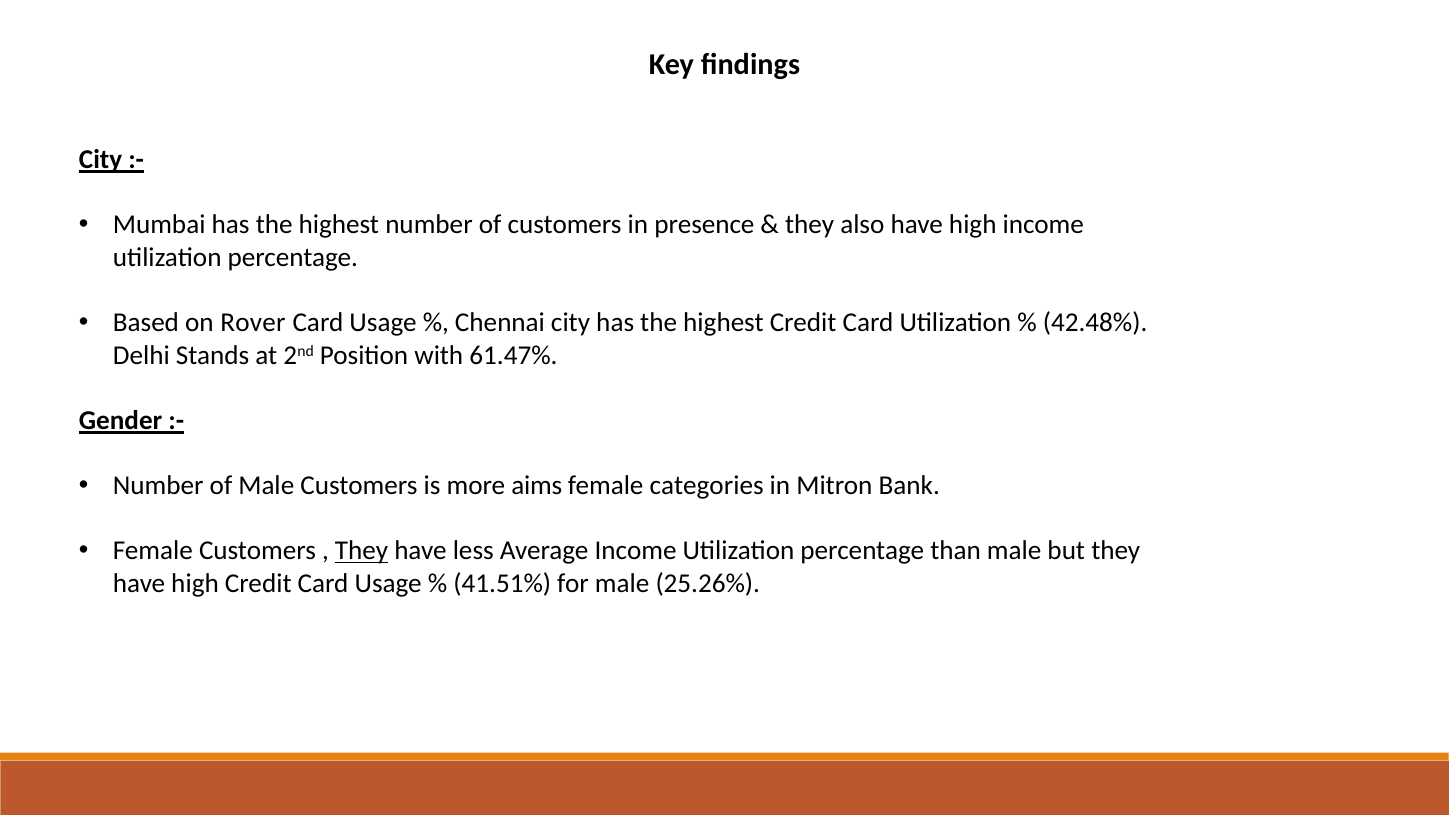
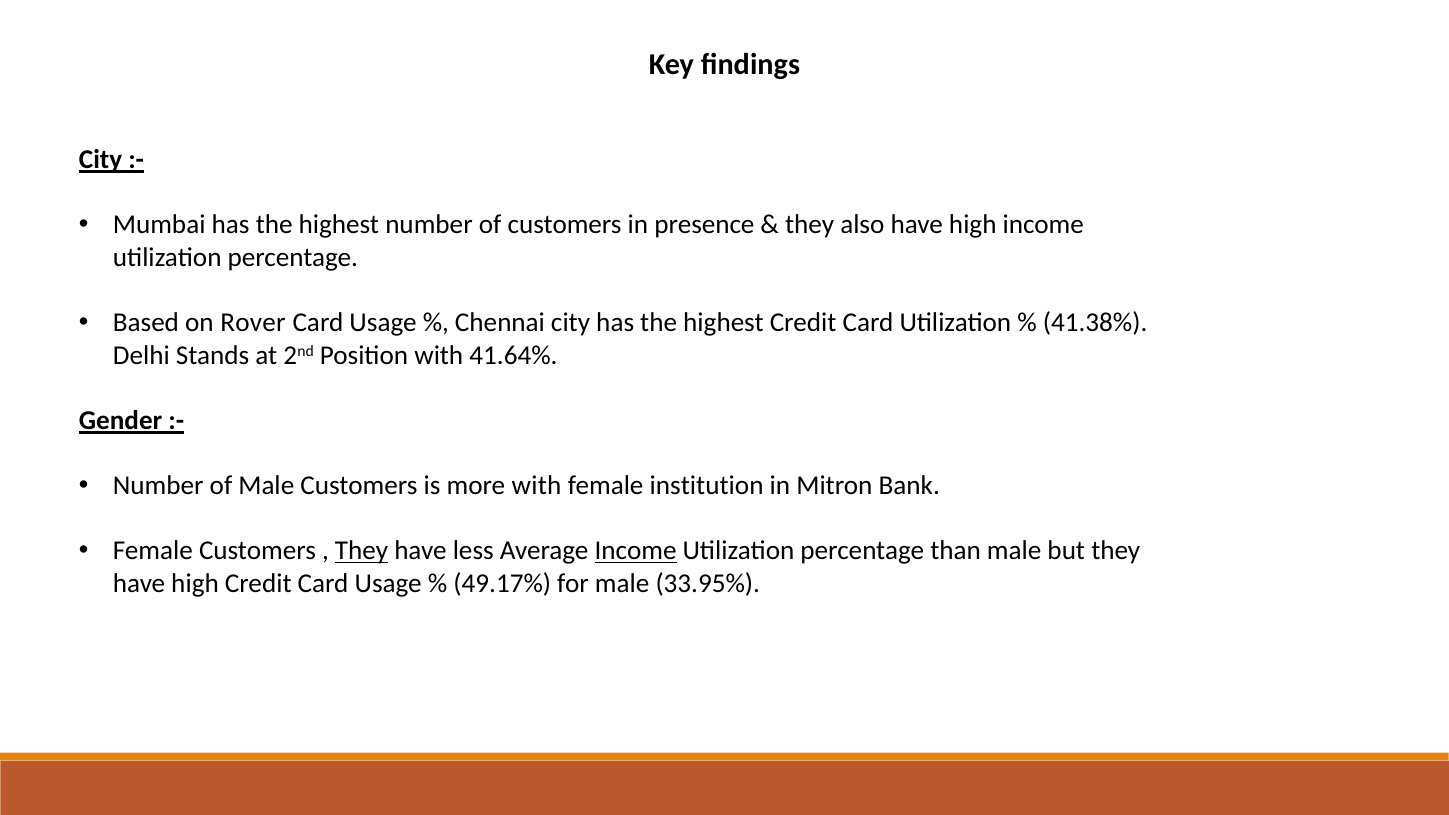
42.48%: 42.48% -> 41.38%
61.47%: 61.47% -> 41.64%
more aims: aims -> with
categories: categories -> institution
Income at (636, 551) underline: none -> present
41.51%: 41.51% -> 49.17%
25.26%: 25.26% -> 33.95%
